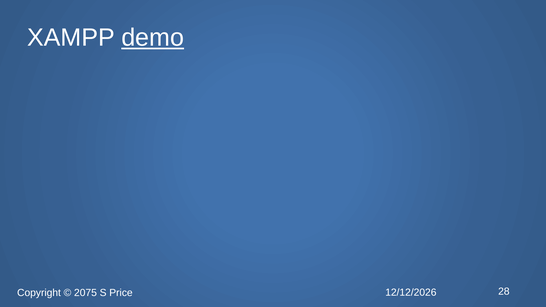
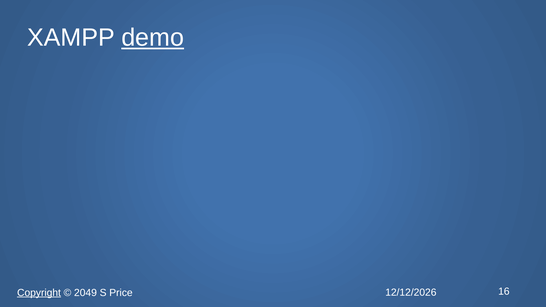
Copyright underline: none -> present
2075: 2075 -> 2049
28: 28 -> 16
